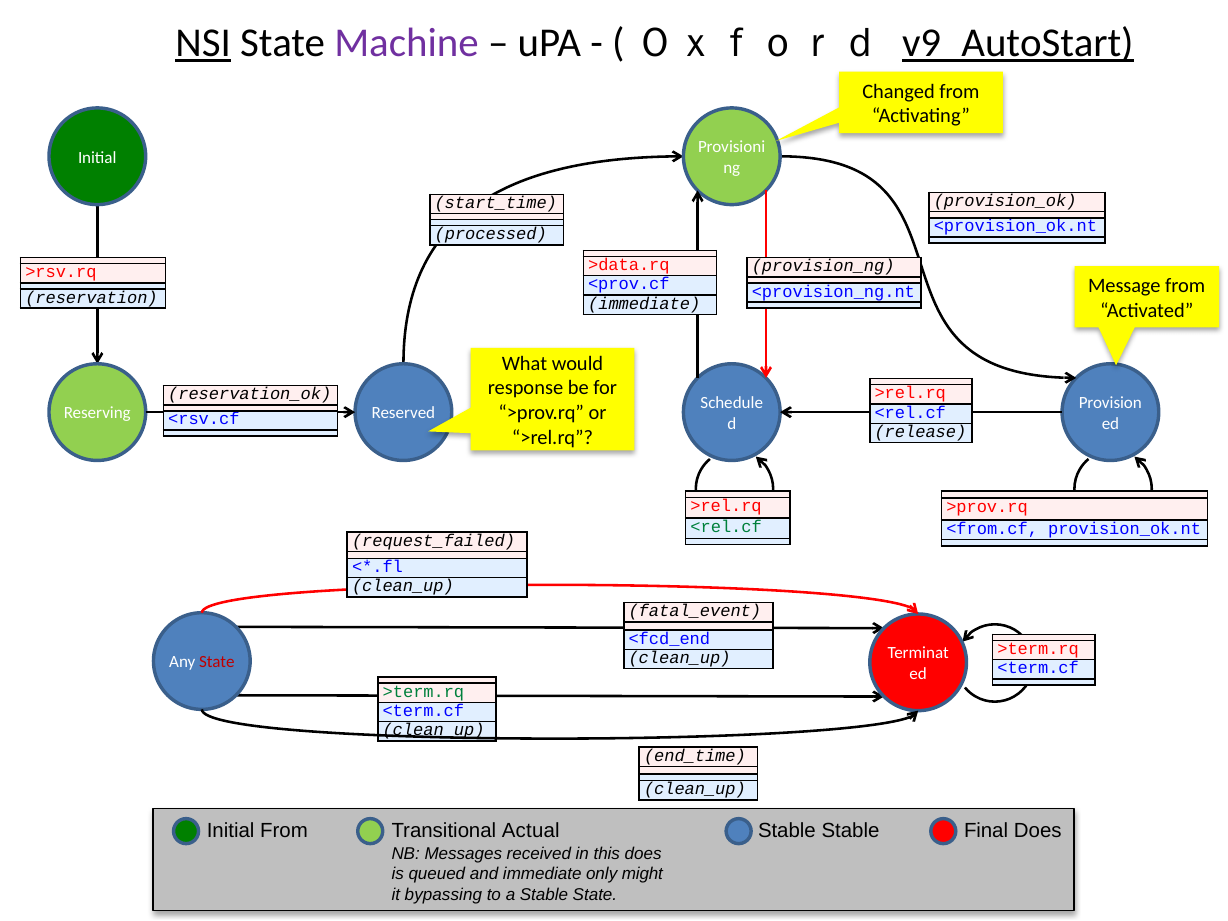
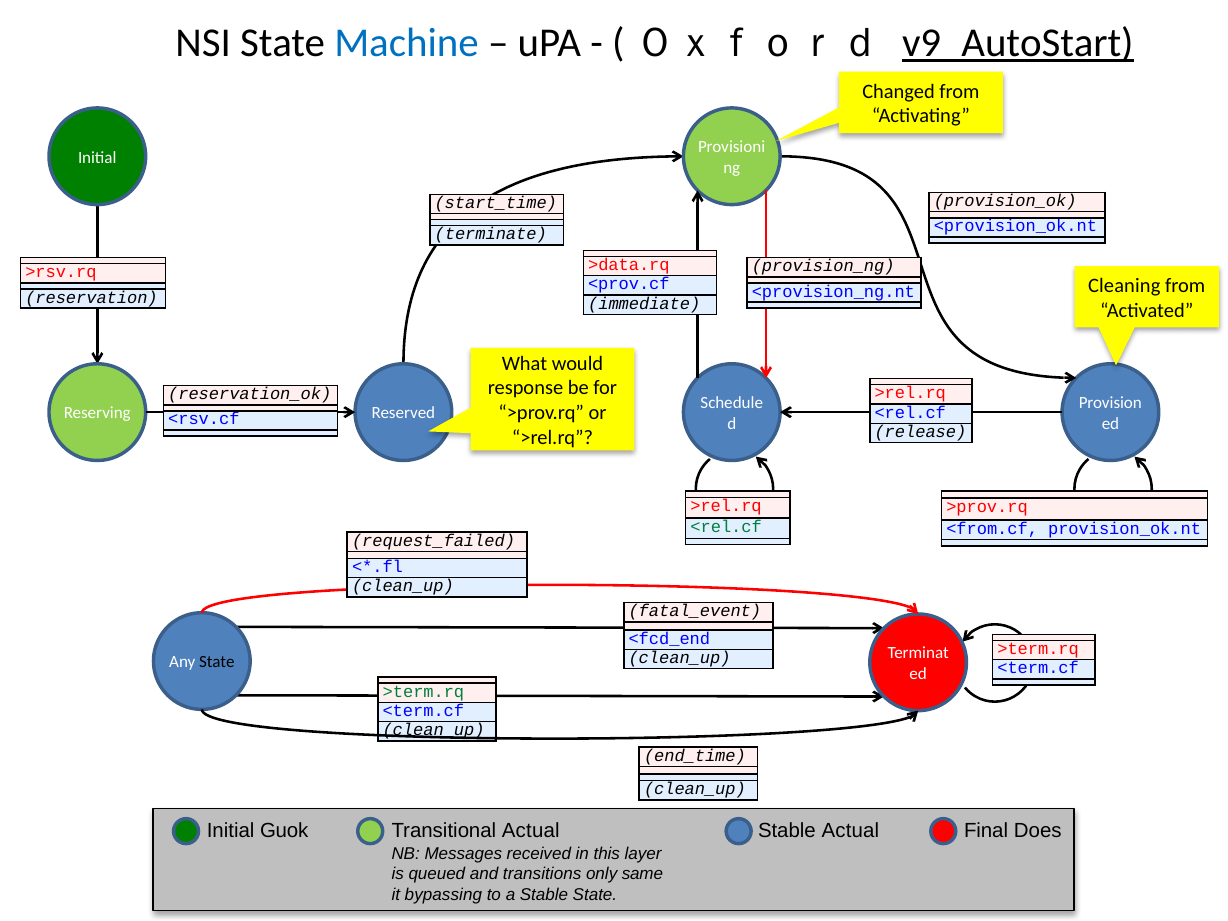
NSI underline: present -> none
Machine colour: purple -> blue
processed: processed -> terminate
Message: Message -> Cleaning
State at (217, 662) colour: red -> black
Initial From: From -> Guok
Stable Stable: Stable -> Actual
this does: does -> layer
and immediate: immediate -> transitions
might: might -> same
